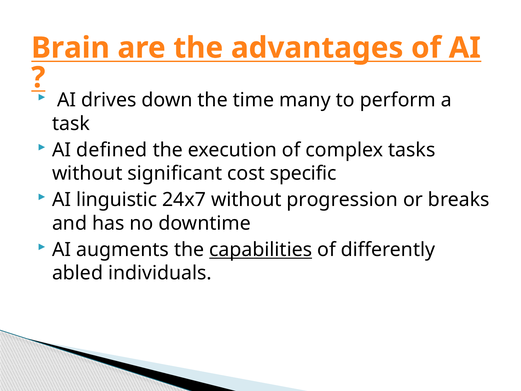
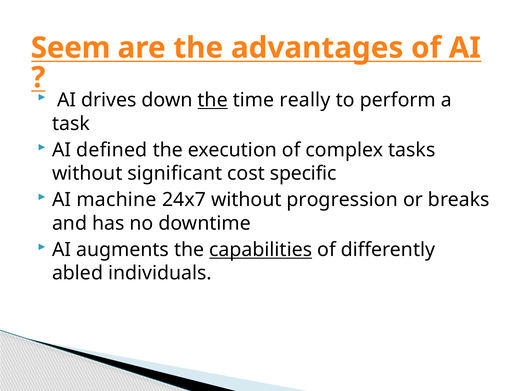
Brain: Brain -> Seem
the at (213, 100) underline: none -> present
many: many -> really
linguistic: linguistic -> machine
